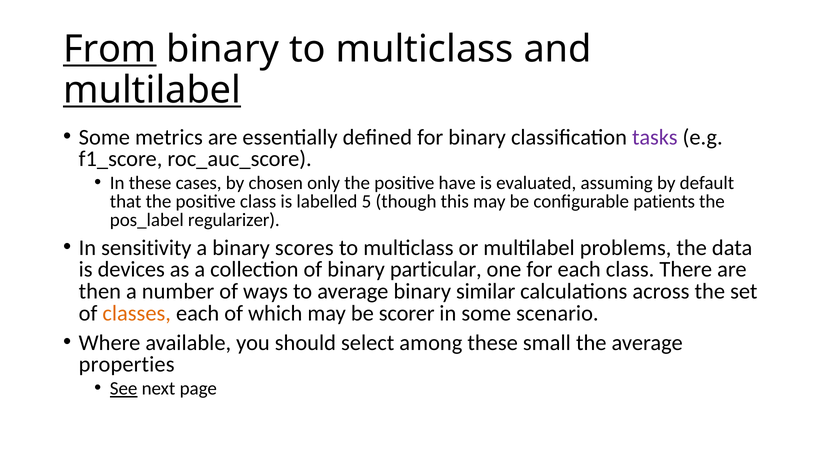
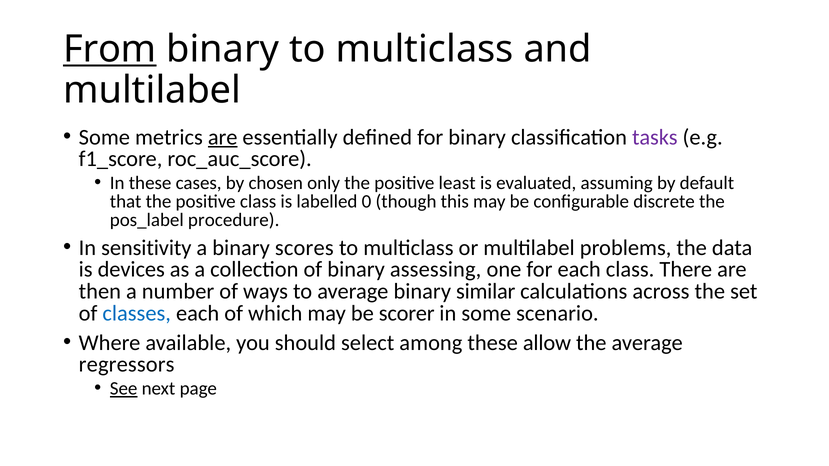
multilabel at (152, 90) underline: present -> none
are at (223, 137) underline: none -> present
have: have -> least
5: 5 -> 0
patients: patients -> discrete
regularizer: regularizer -> procedure
particular: particular -> assessing
classes colour: orange -> blue
small: small -> allow
properties: properties -> regressors
